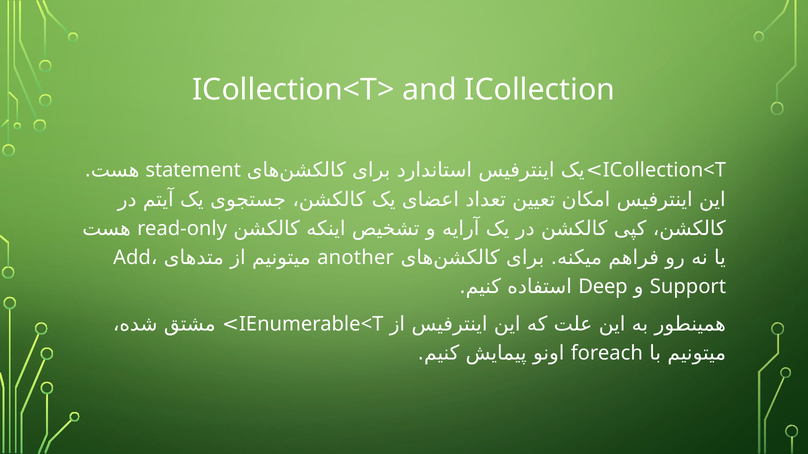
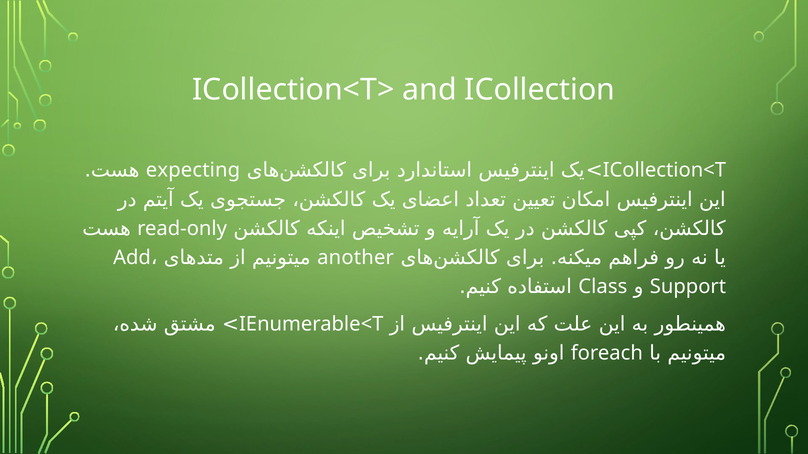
statement: statement -> expecting
Deep: Deep -> Class
